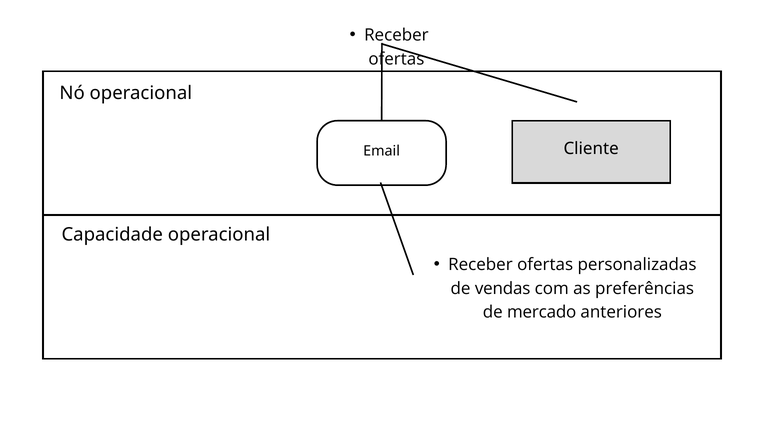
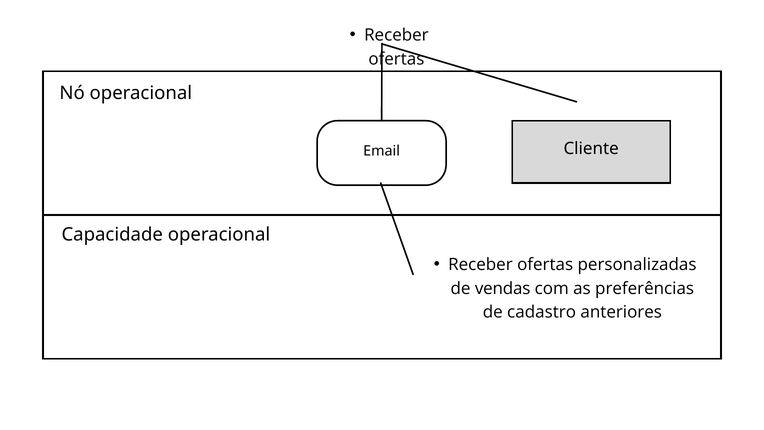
mercado: mercado -> cadastro
